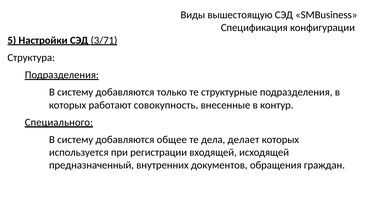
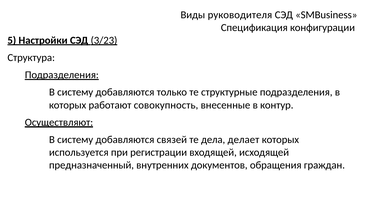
вышестоящую: вышестоящую -> руководителя
3/71: 3/71 -> 3/23
Специального: Специального -> Осуществляют
общее: общее -> связей
